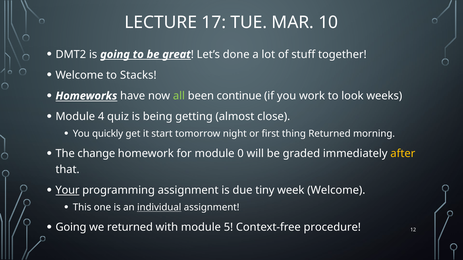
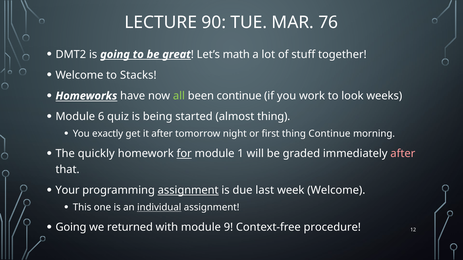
17: 17 -> 90
10: 10 -> 76
done: done -> math
4: 4 -> 6
getting: getting -> started
almost close: close -> thing
quickly: quickly -> exactly
it start: start -> after
thing Returned: Returned -> Continue
change: change -> quickly
for underline: none -> present
0: 0 -> 1
after at (403, 154) colour: yellow -> pink
Your underline: present -> none
assignment at (188, 191) underline: none -> present
tiny: tiny -> last
5: 5 -> 9
